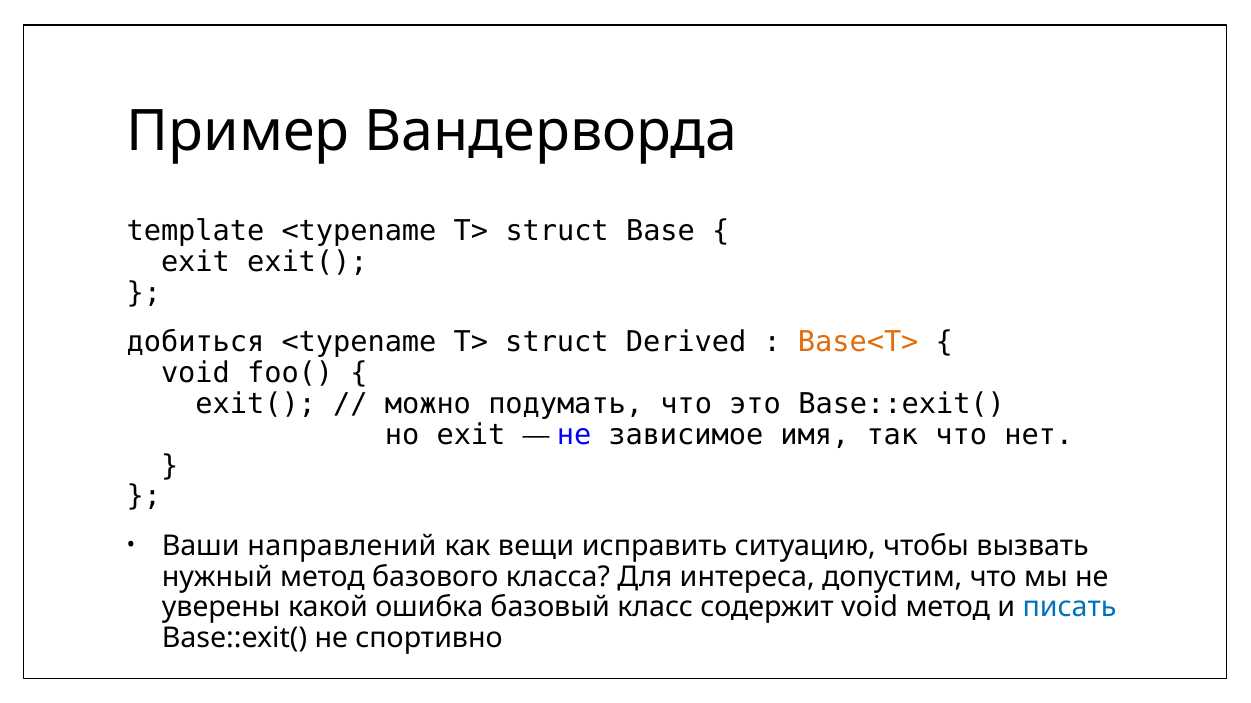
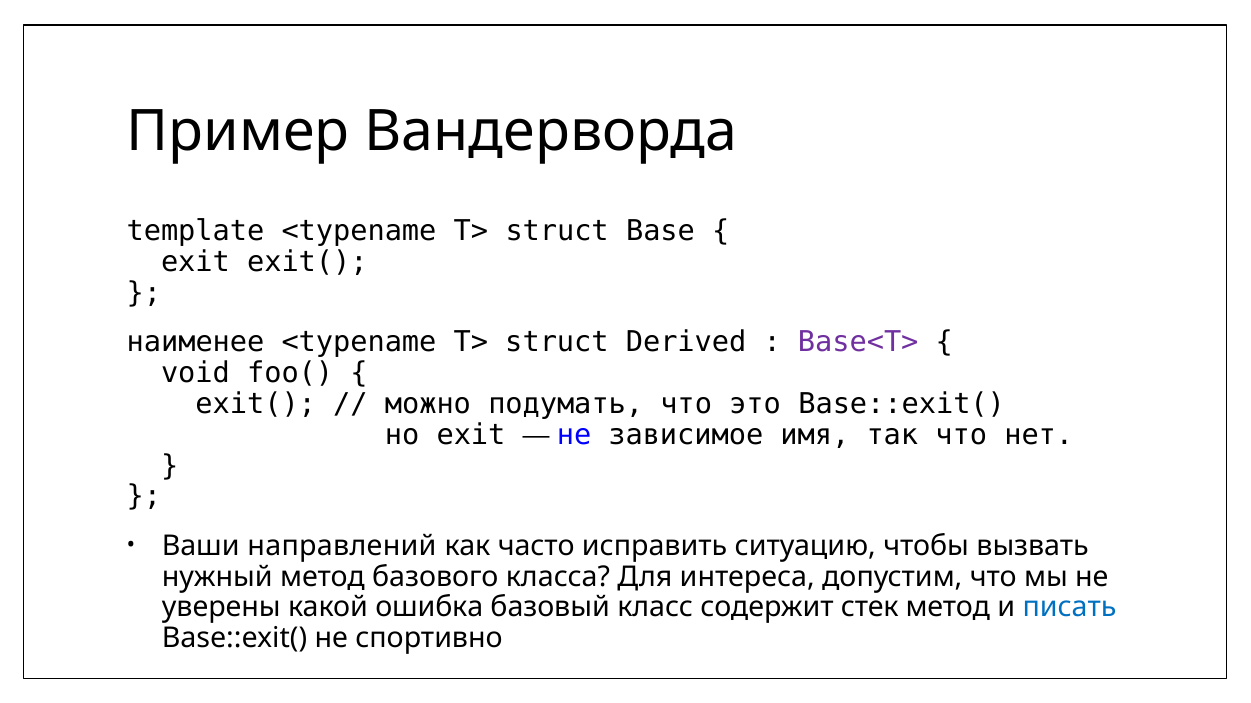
добиться: добиться -> наименее
Base<T> colour: orange -> purple
вещи: вещи -> часто
содержит void: void -> стек
